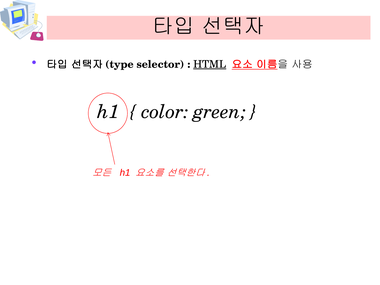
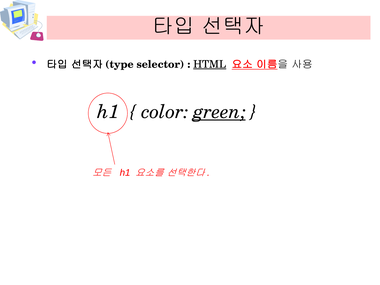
green underline: none -> present
